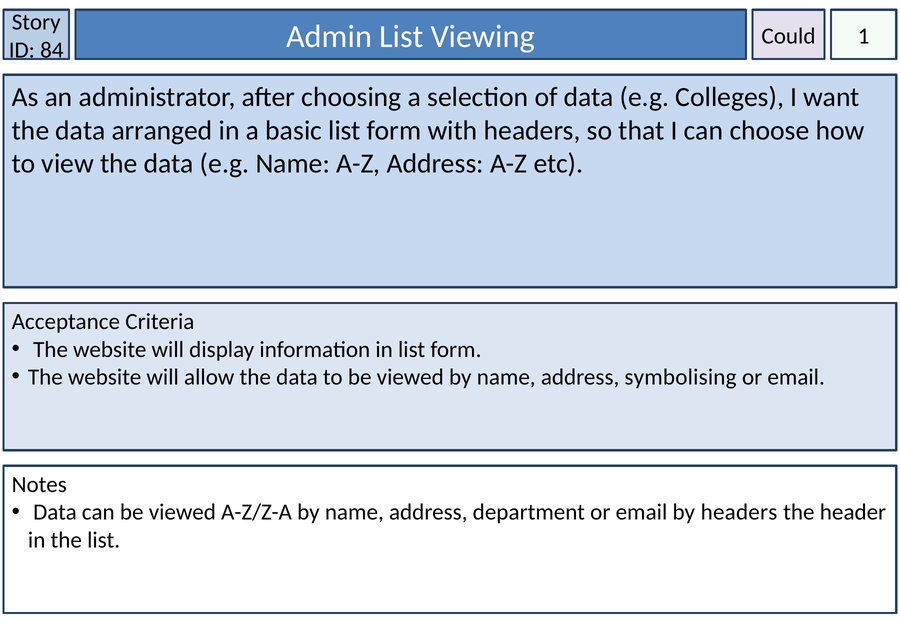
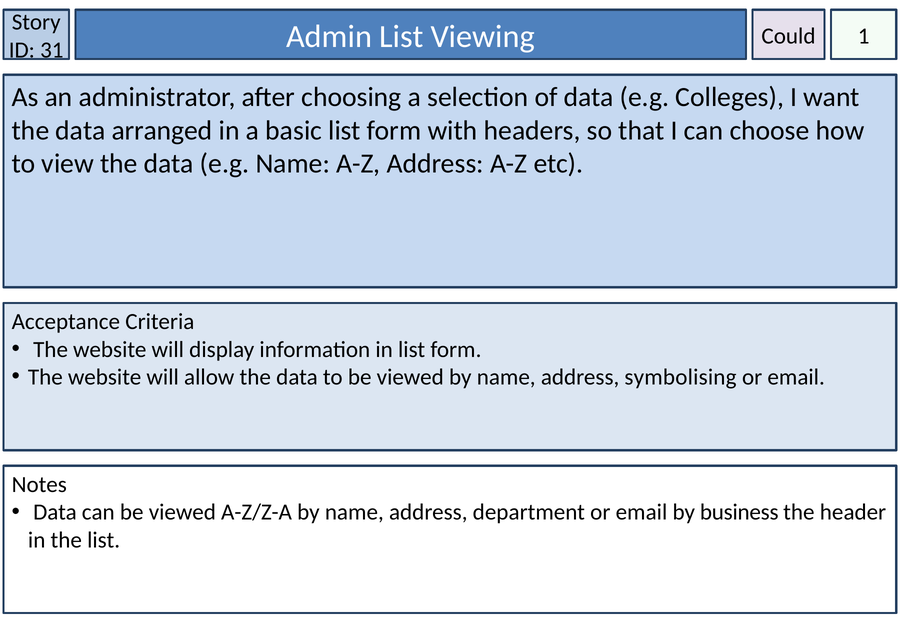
84: 84 -> 31
by headers: headers -> business
